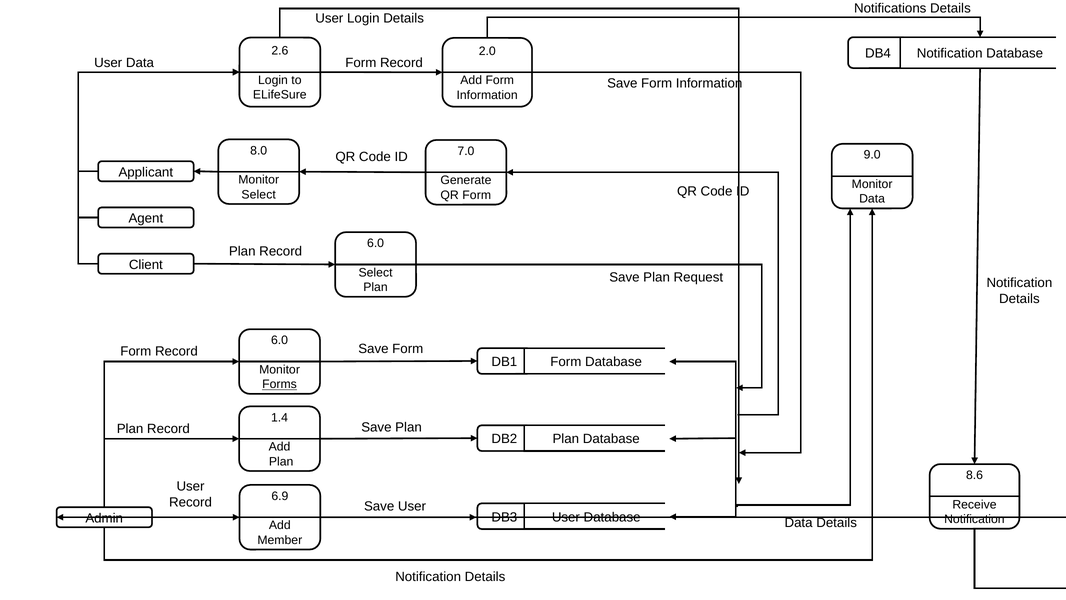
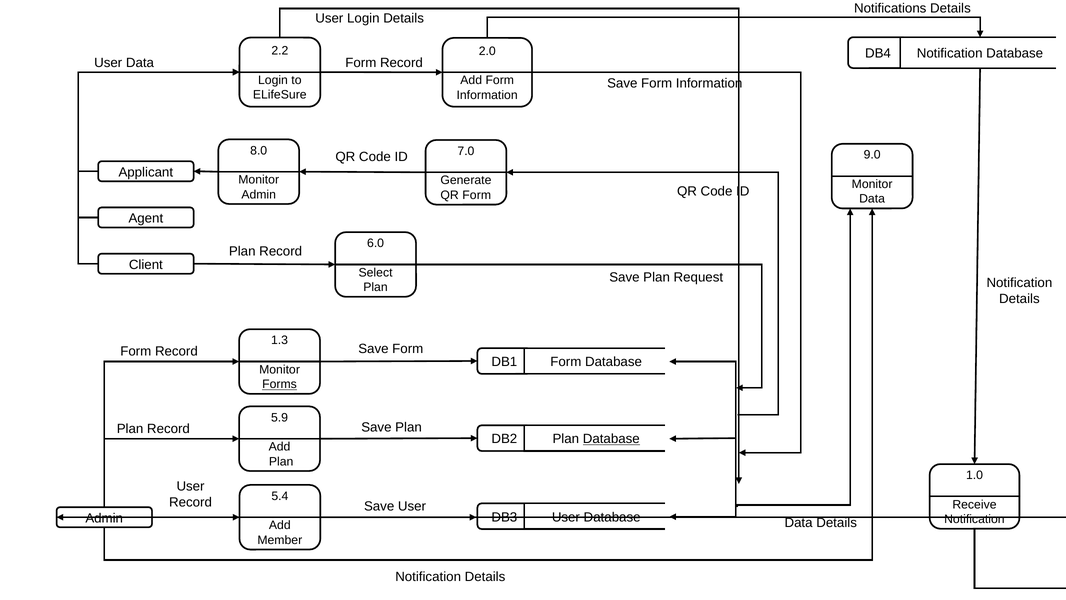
2.6: 2.6 -> 2.2
Select at (259, 194): Select -> Admin
6.0 at (280, 340): 6.0 -> 1.3
1.4: 1.4 -> 5.9
Database at (611, 439) underline: none -> present
8.6: 8.6 -> 1.0
6.9: 6.9 -> 5.4
